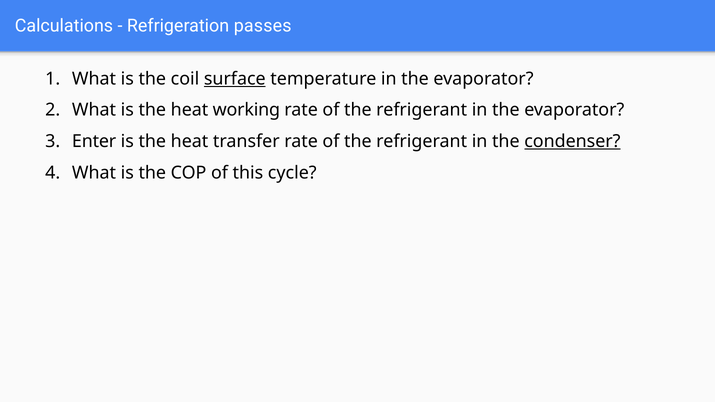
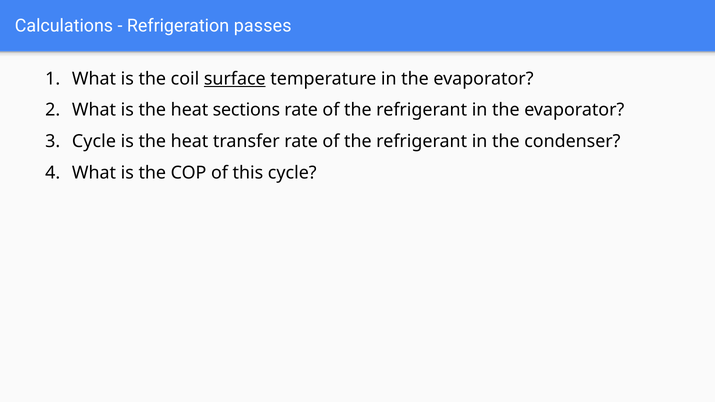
working: working -> sections
Enter at (94, 141): Enter -> Cycle
condenser underline: present -> none
